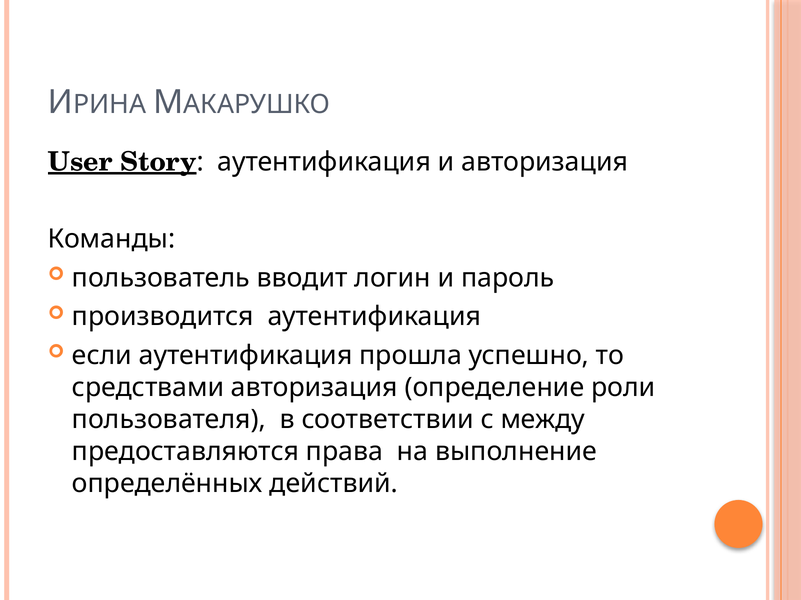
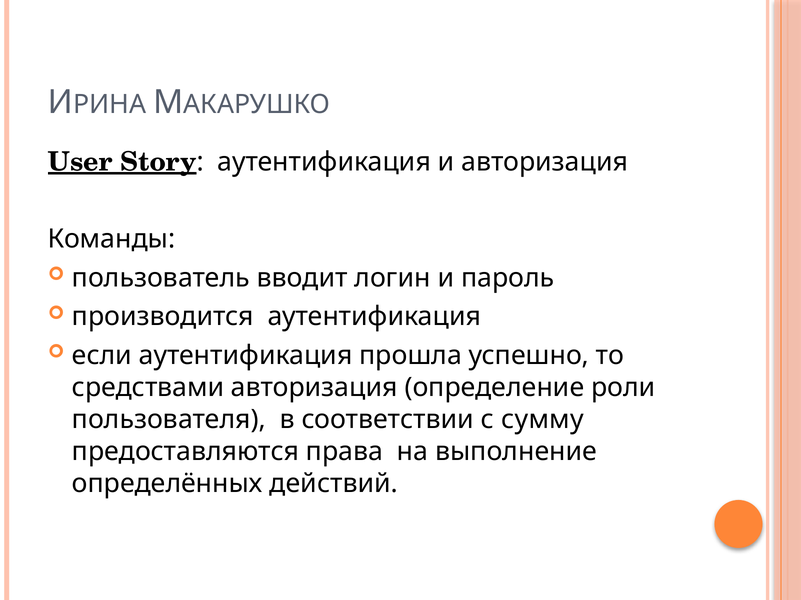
между: между -> сумму
